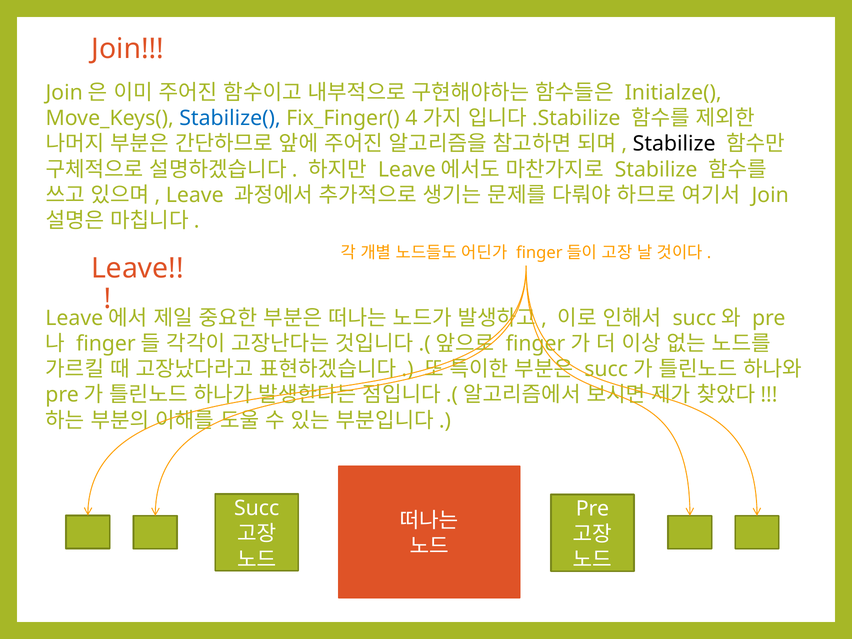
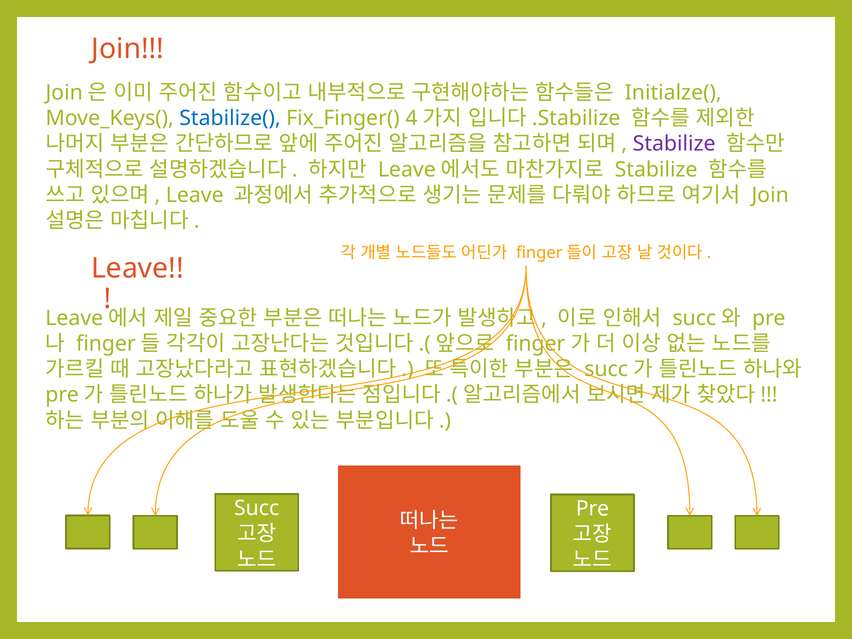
Stabilize at (674, 144) colour: black -> purple
